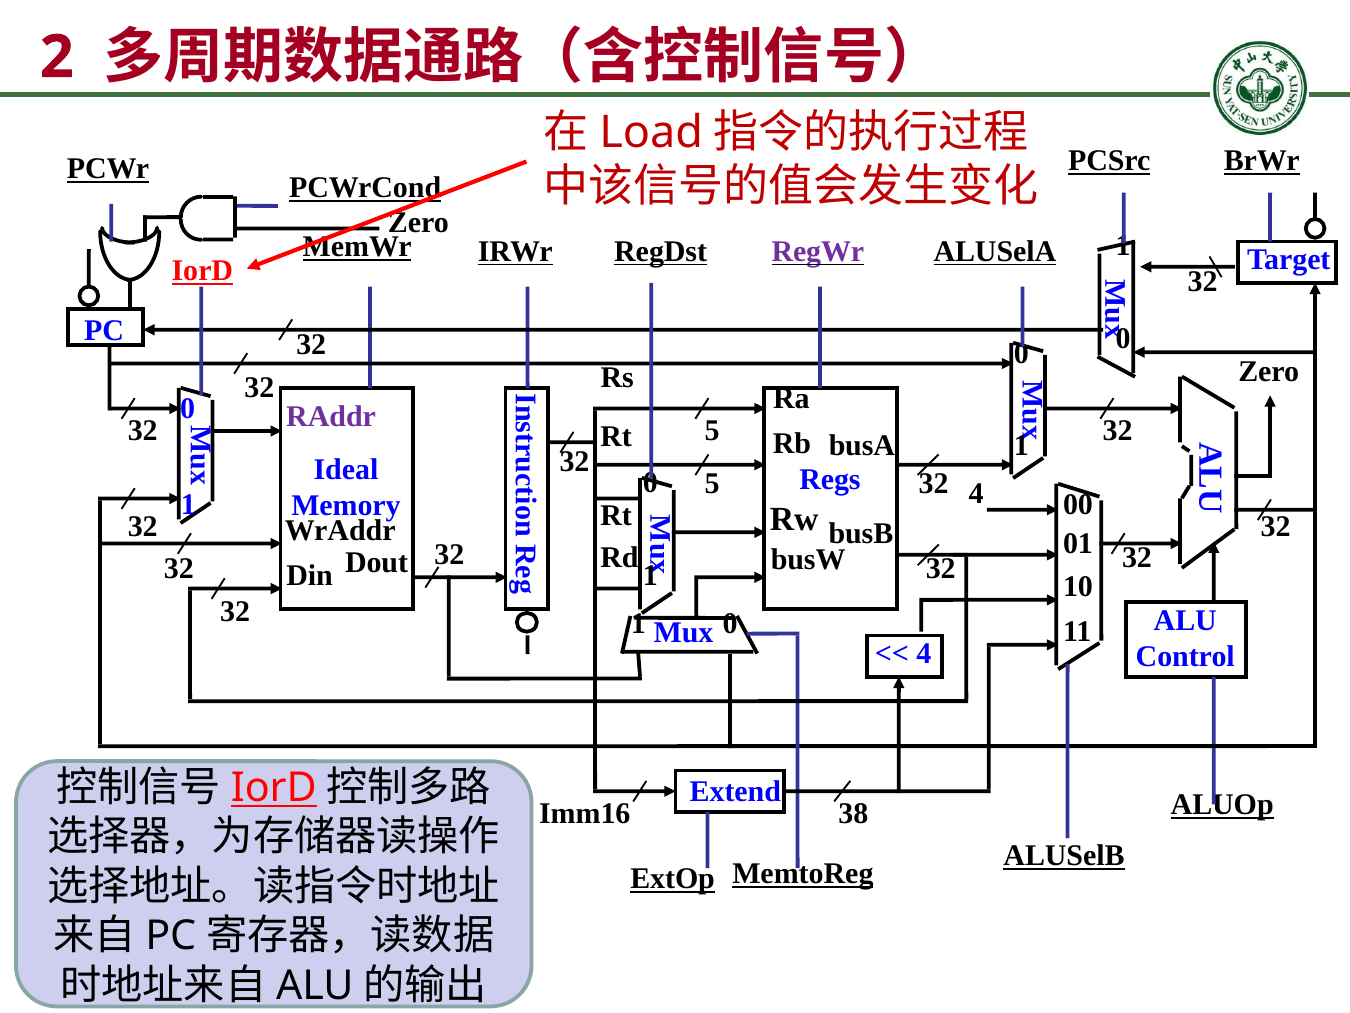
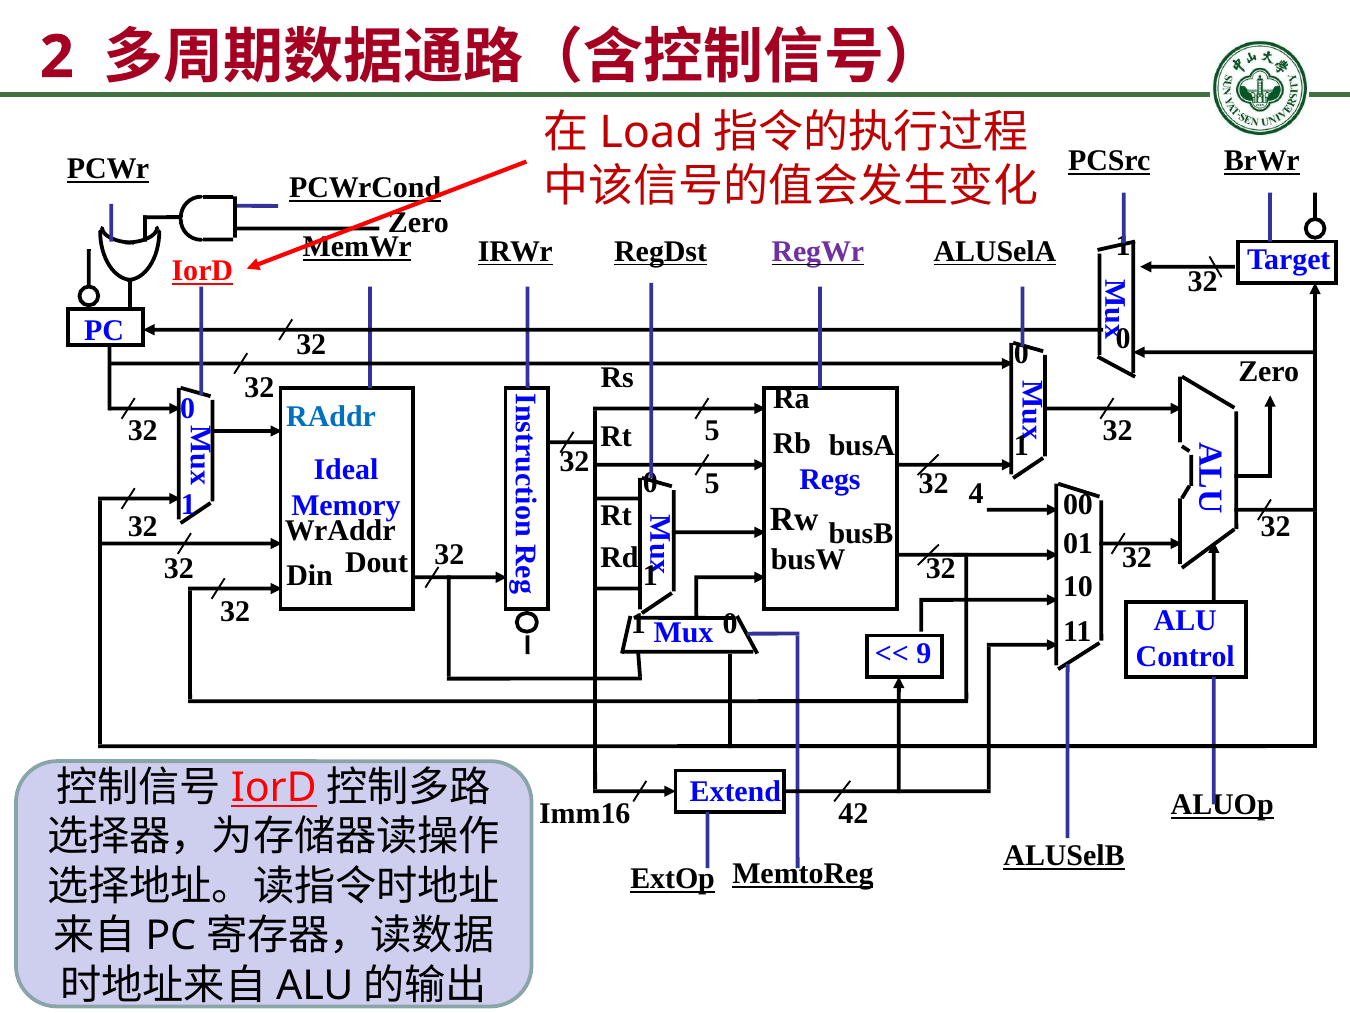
RAddr colour: purple -> blue
4 at (924, 653): 4 -> 9
38: 38 -> 42
